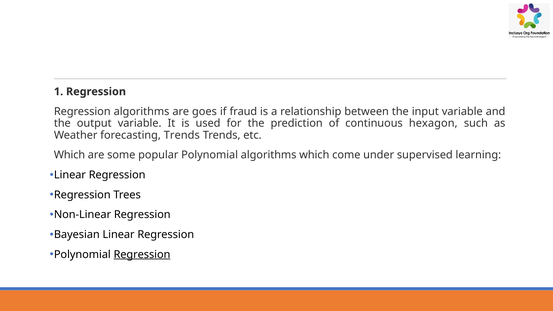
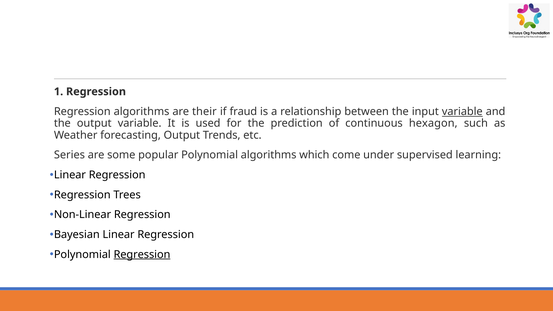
goes: goes -> their
variable at (462, 112) underline: none -> present
forecasting Trends: Trends -> Output
Which at (70, 155): Which -> Series
